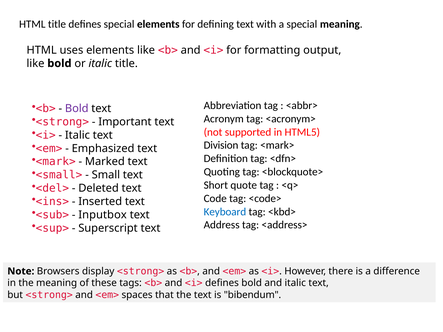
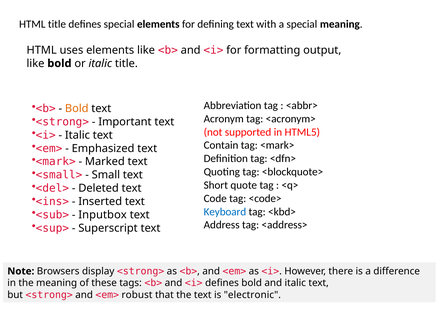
Bold at (77, 109) colour: purple -> orange
Division: Division -> Contain
spaces: spaces -> robust
bibendum: bibendum -> electronic
